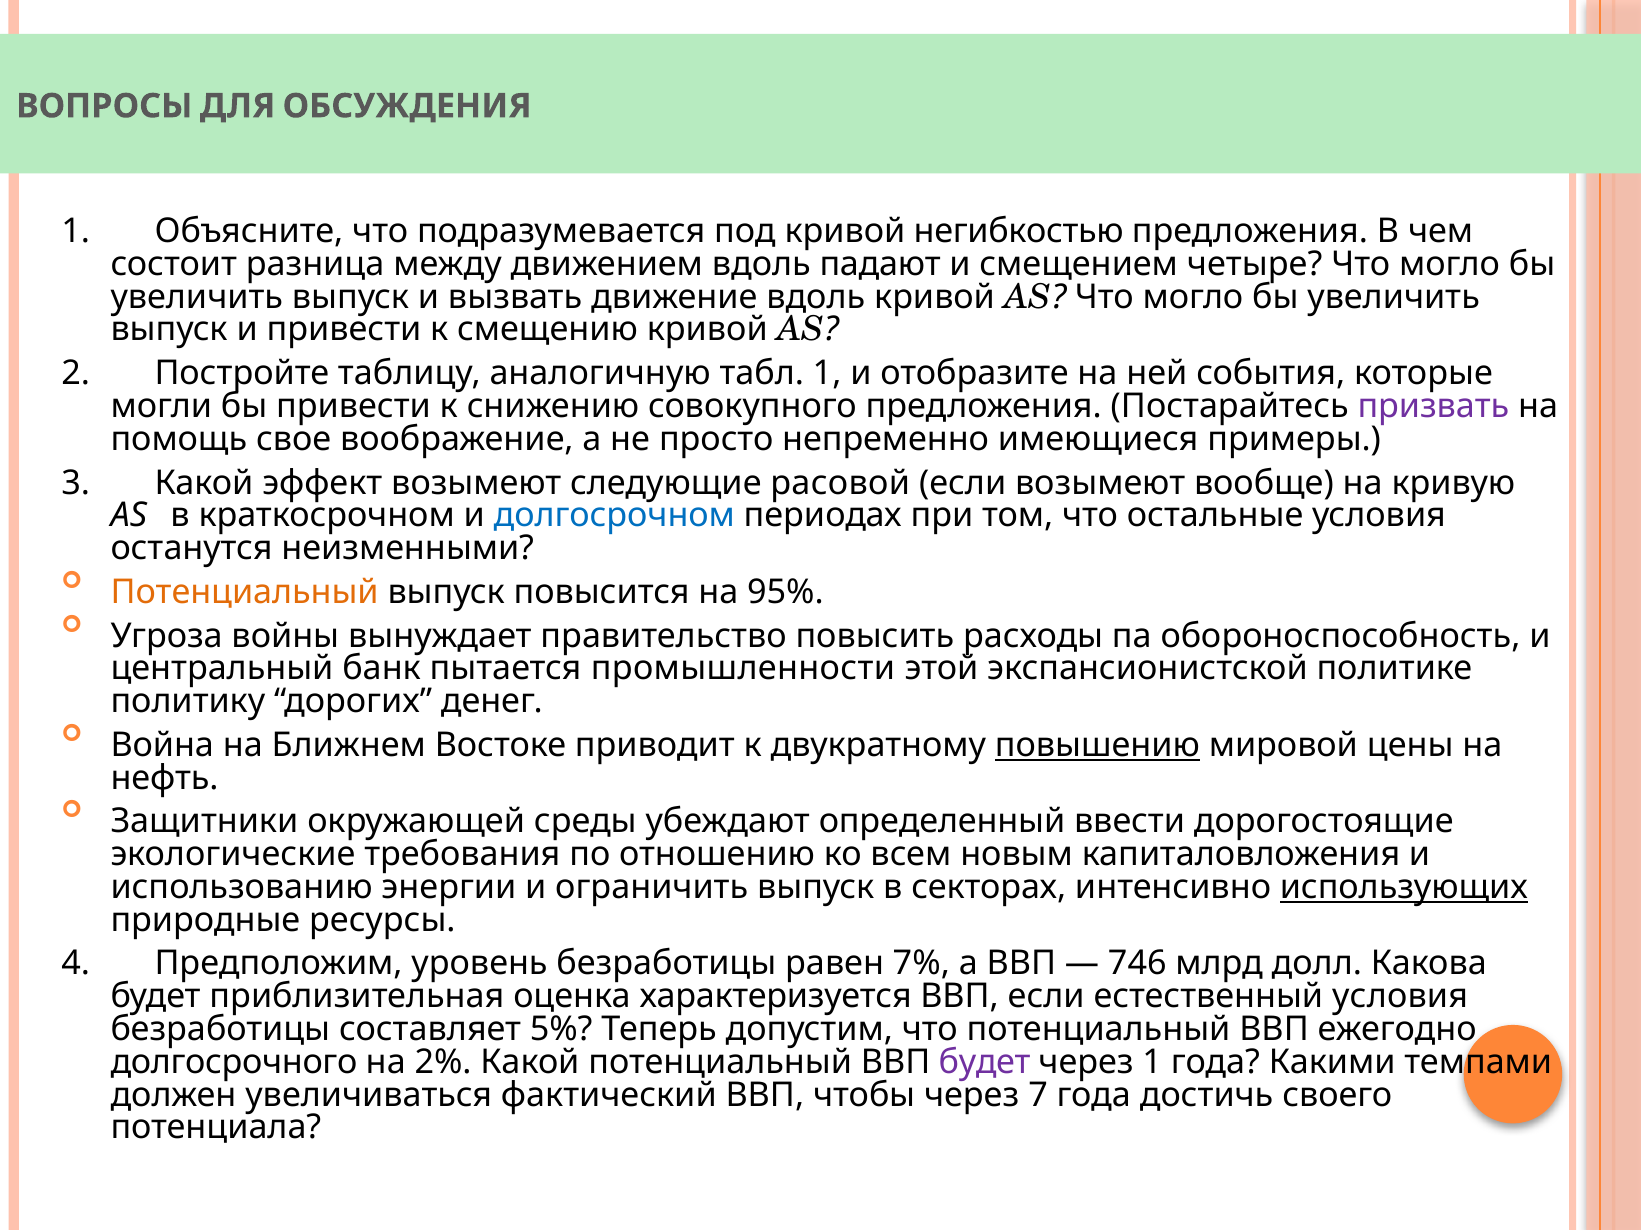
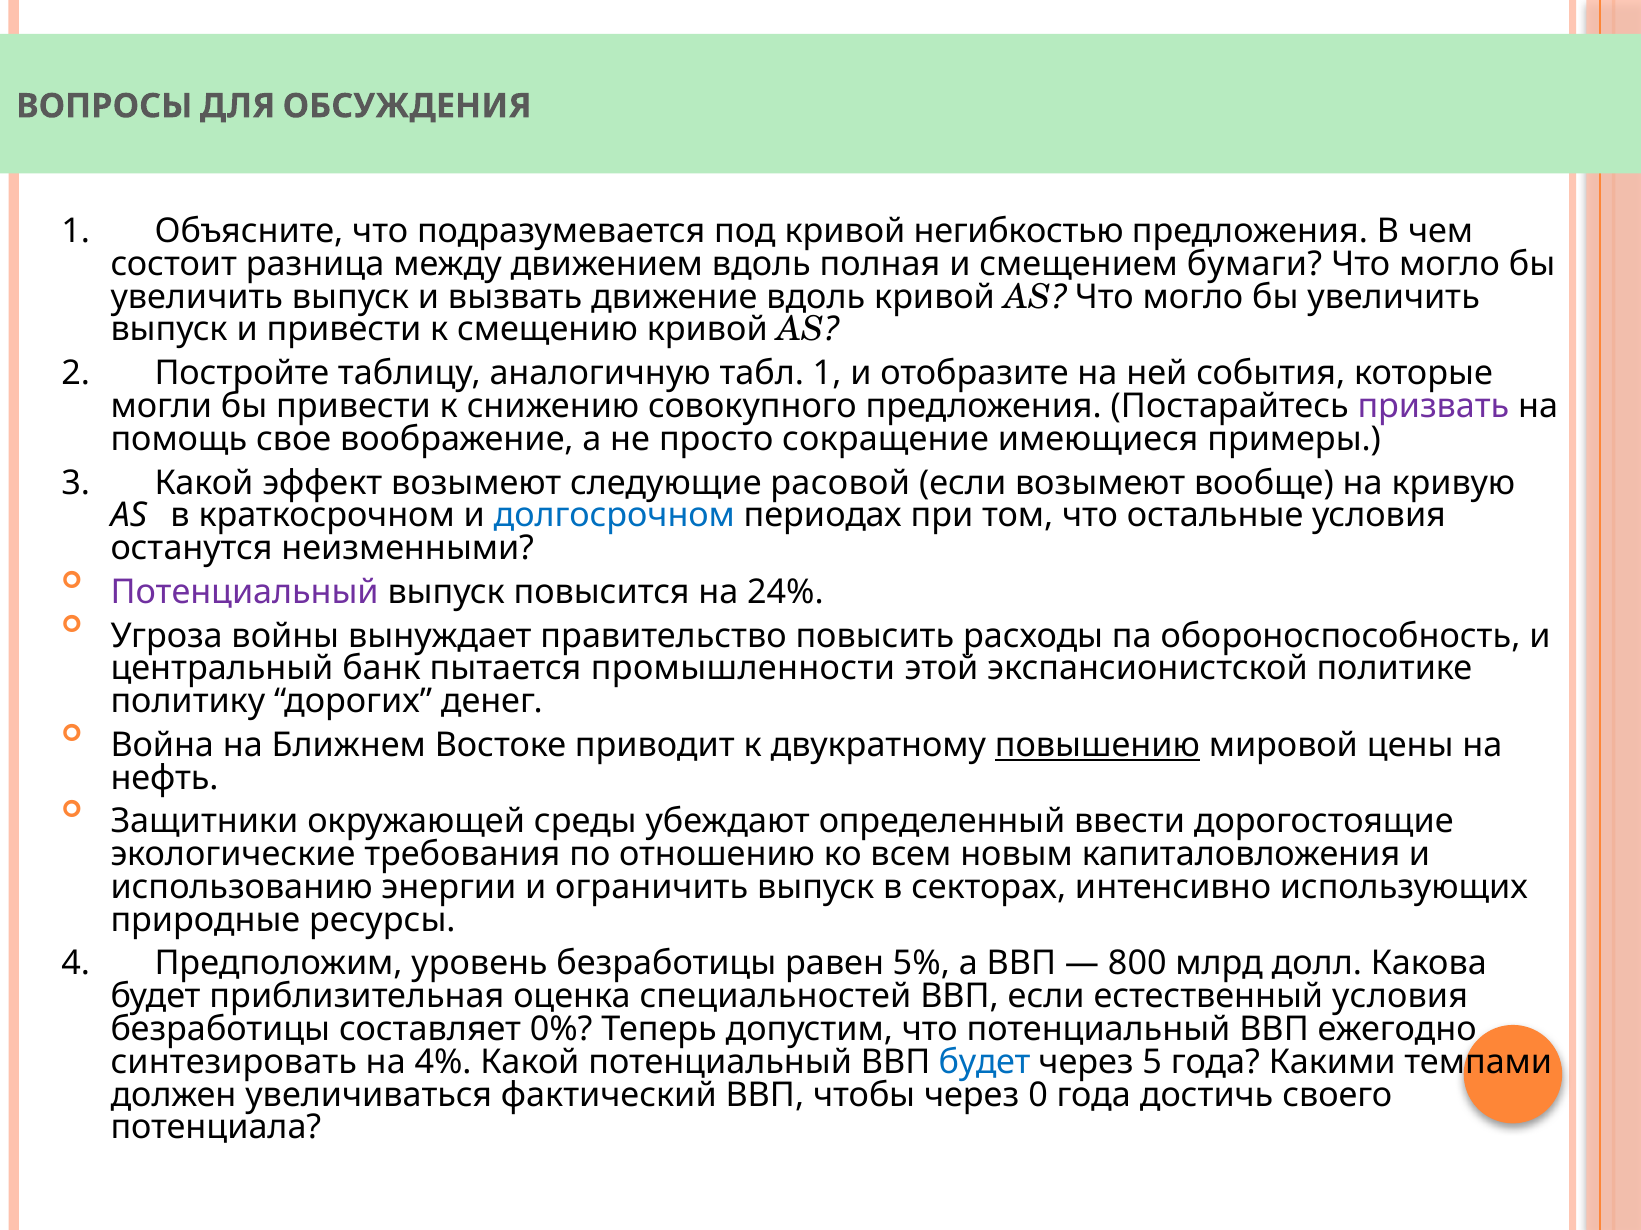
падают: падают -> полная
четыре: четыре -> бумаги
непременно: непременно -> сокращение
Потенциальный at (245, 592) colour: orange -> purple
95%: 95% -> 24%
использующих underline: present -> none
7%: 7% -> 5%
746: 746 -> 800
характеризуется: характеризуется -> специальностей
5%: 5% -> 0%
долгосрочного: долгосрочного -> синтезировать
2%: 2% -> 4%
будет at (985, 1063) colour: purple -> blue
через 1: 1 -> 5
7: 7 -> 0
